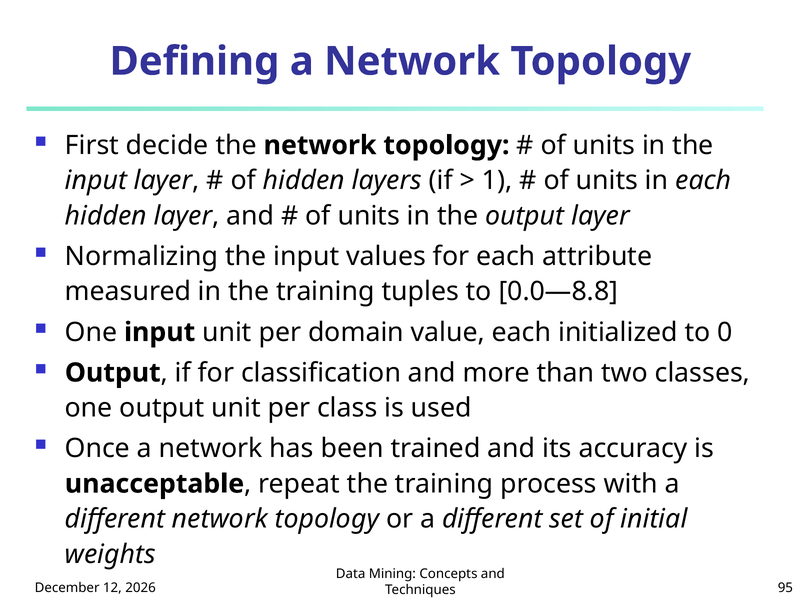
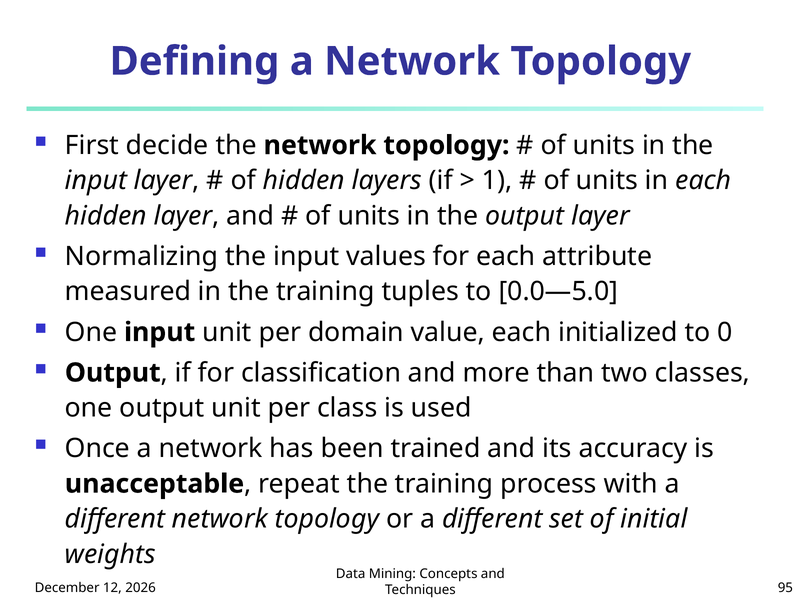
0.0—8.8: 0.0—8.8 -> 0.0—5.0
